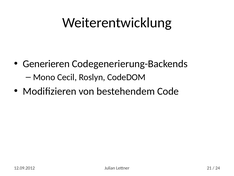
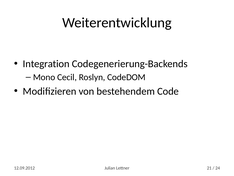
Generieren: Generieren -> Integration
